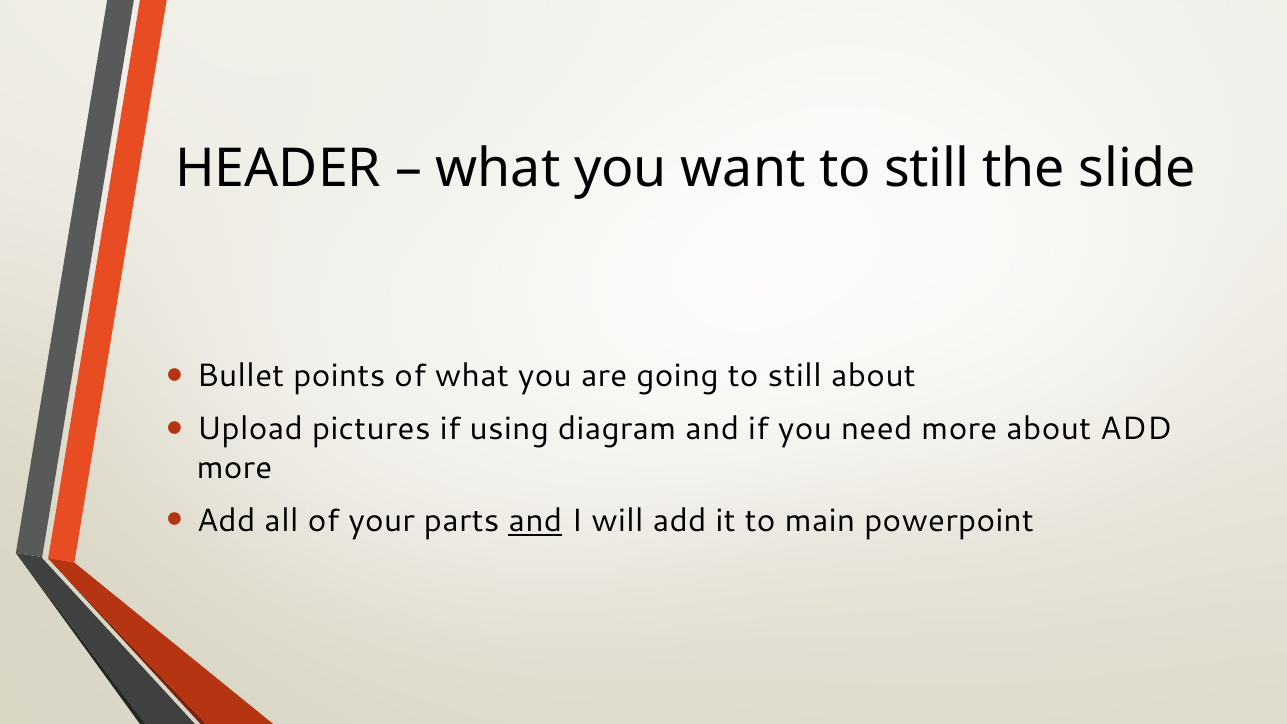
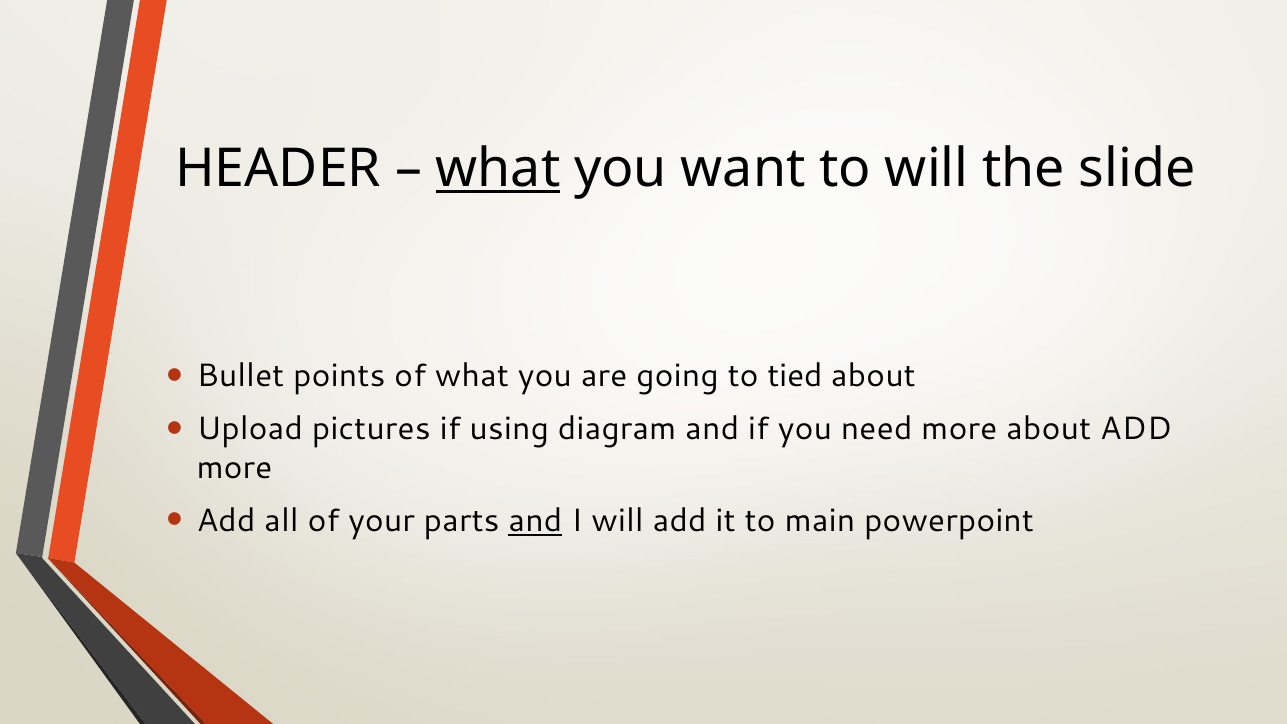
what at (498, 169) underline: none -> present
want to still: still -> will
going to still: still -> tied
